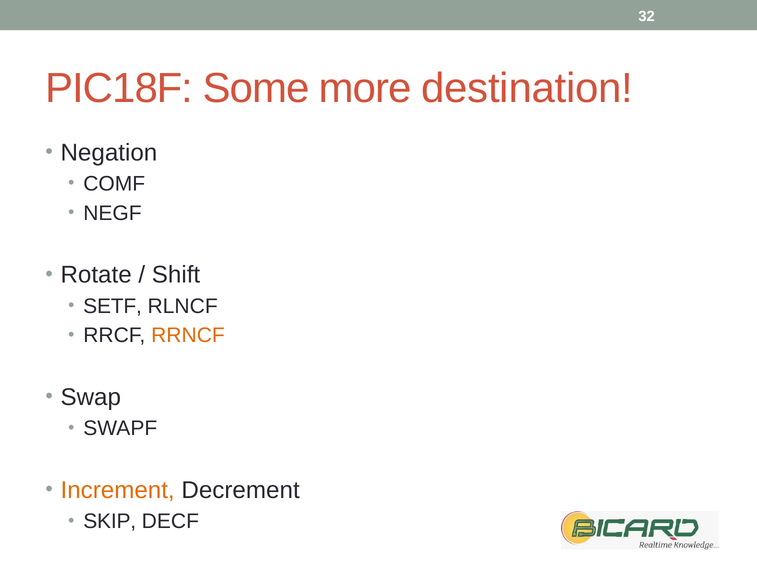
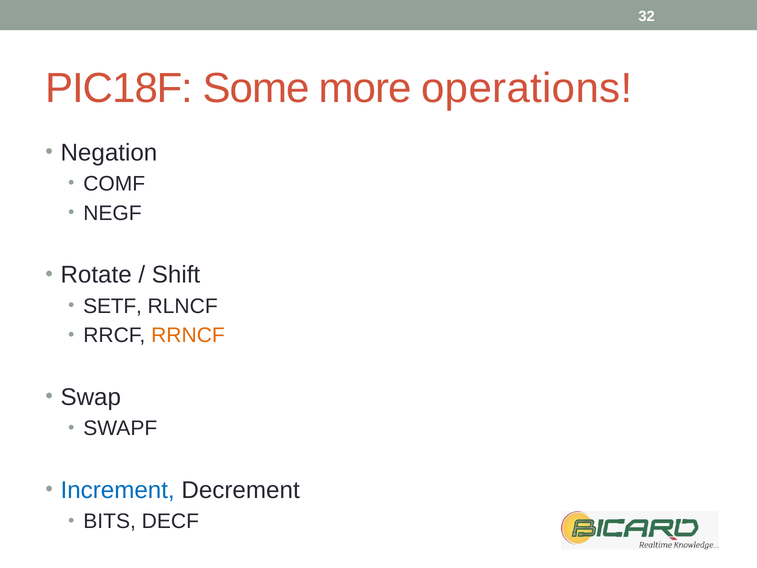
destination: destination -> operations
Increment colour: orange -> blue
SKIP: SKIP -> BITS
